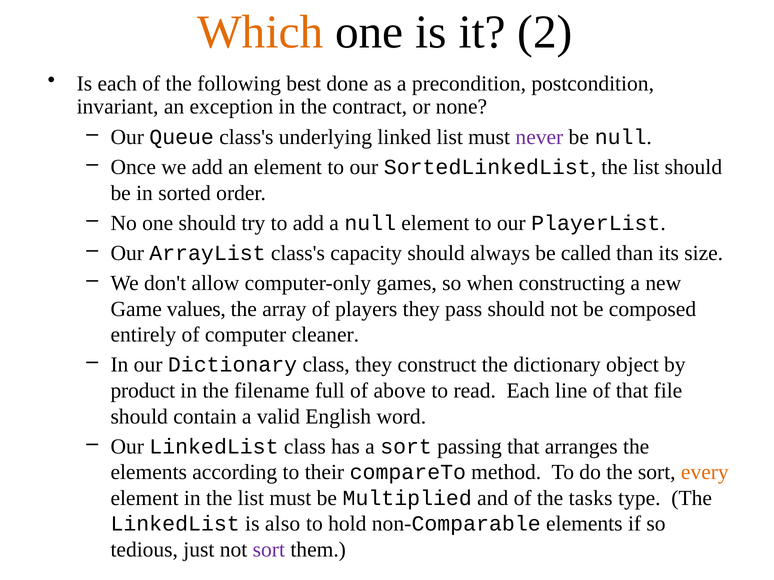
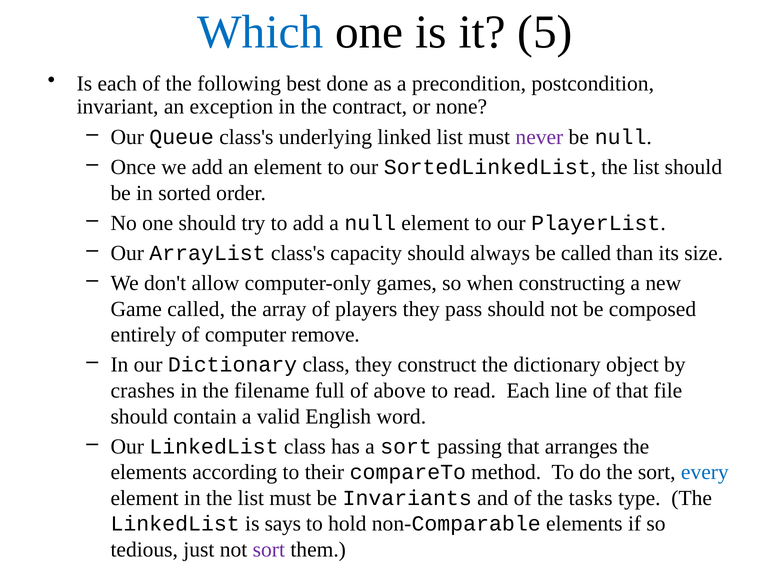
Which colour: orange -> blue
2: 2 -> 5
Game values: values -> called
cleaner: cleaner -> remove
product: product -> crashes
every colour: orange -> blue
Multiplied: Multiplied -> Invariants
also: also -> says
